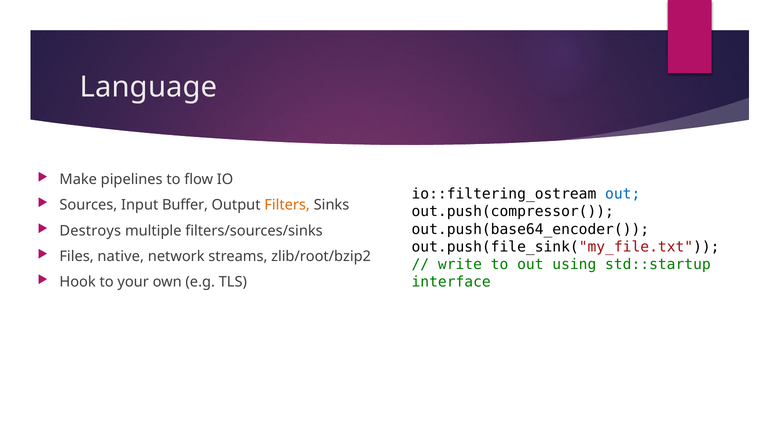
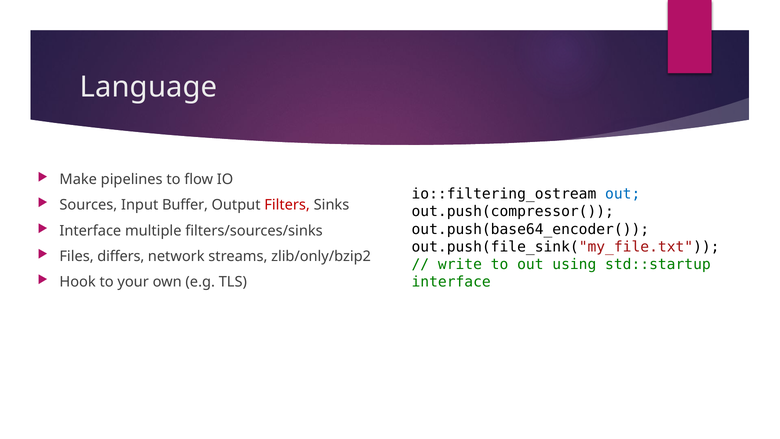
Filters colour: orange -> red
Destroys at (90, 231): Destroys -> Interface
native: native -> differs
zlib/root/bzip2: zlib/root/bzip2 -> zlib/only/bzip2
